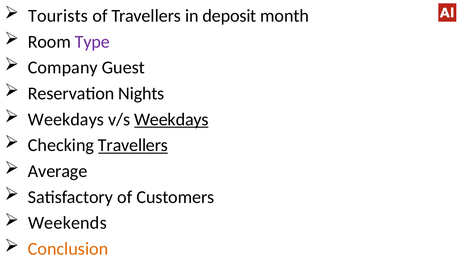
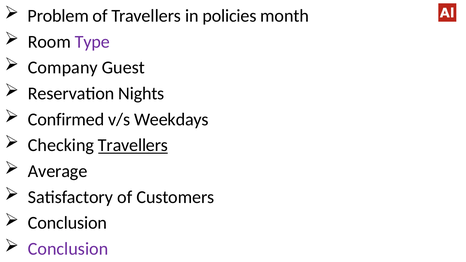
Tourists: Tourists -> Problem
deposit: deposit -> policies
Weekdays at (66, 119): Weekdays -> Confirmed
Weekdays at (171, 119) underline: present -> none
Weekends at (67, 223): Weekends -> Conclusion
Conclusion at (68, 249) colour: orange -> purple
